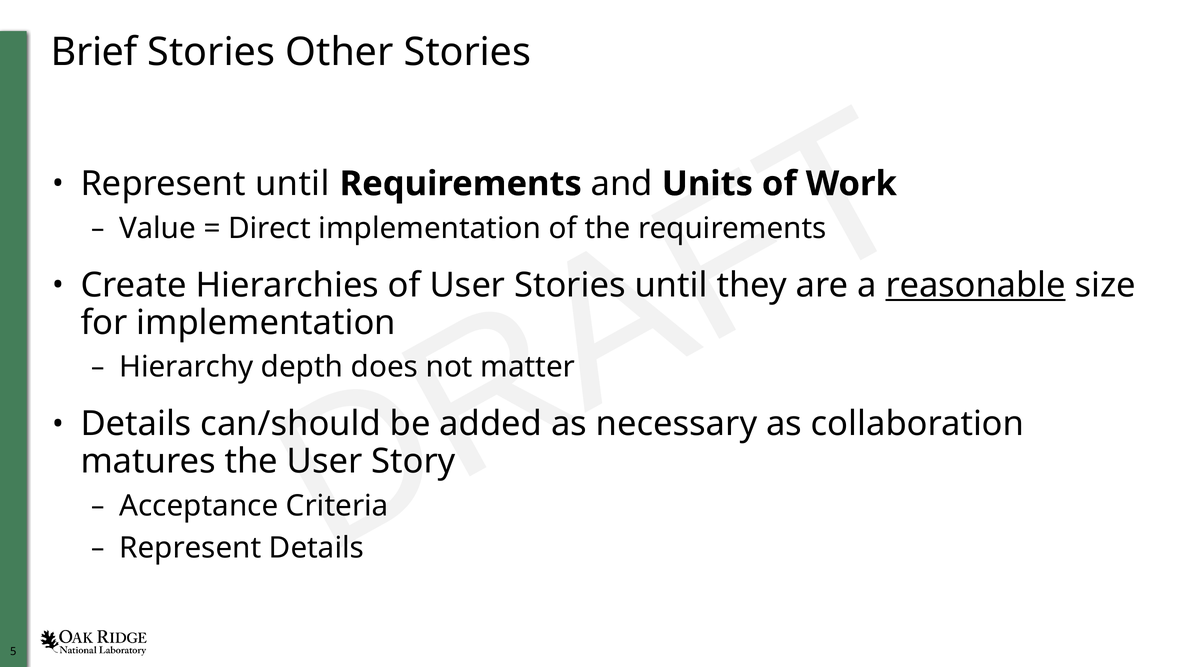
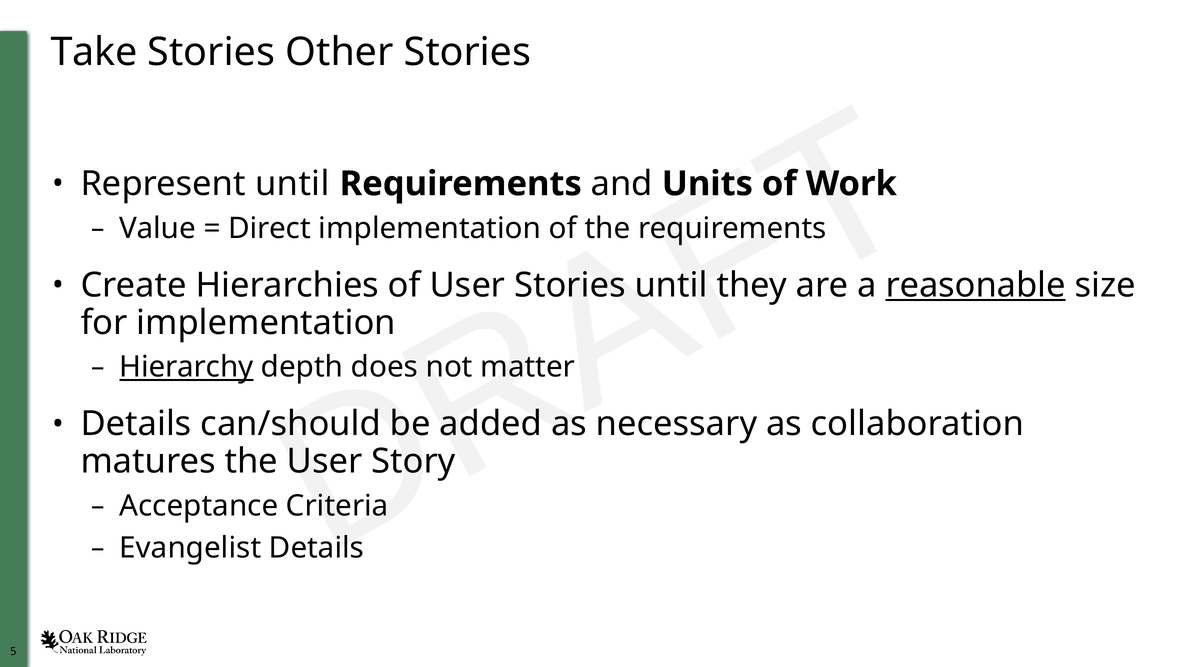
Brief: Brief -> Take
Hierarchy underline: none -> present
Represent at (190, 548): Represent -> Evangelist
